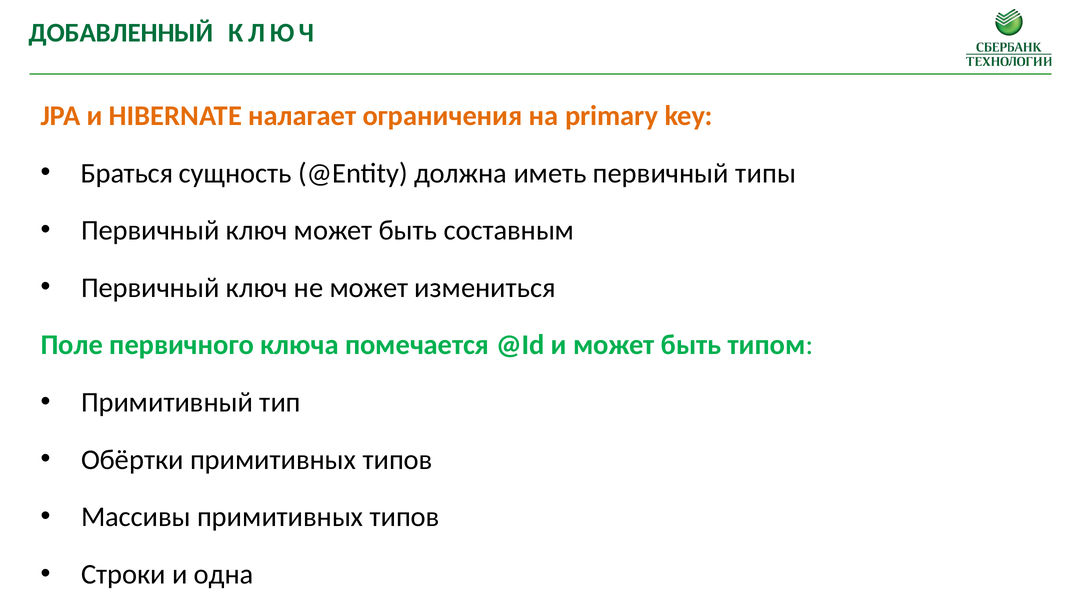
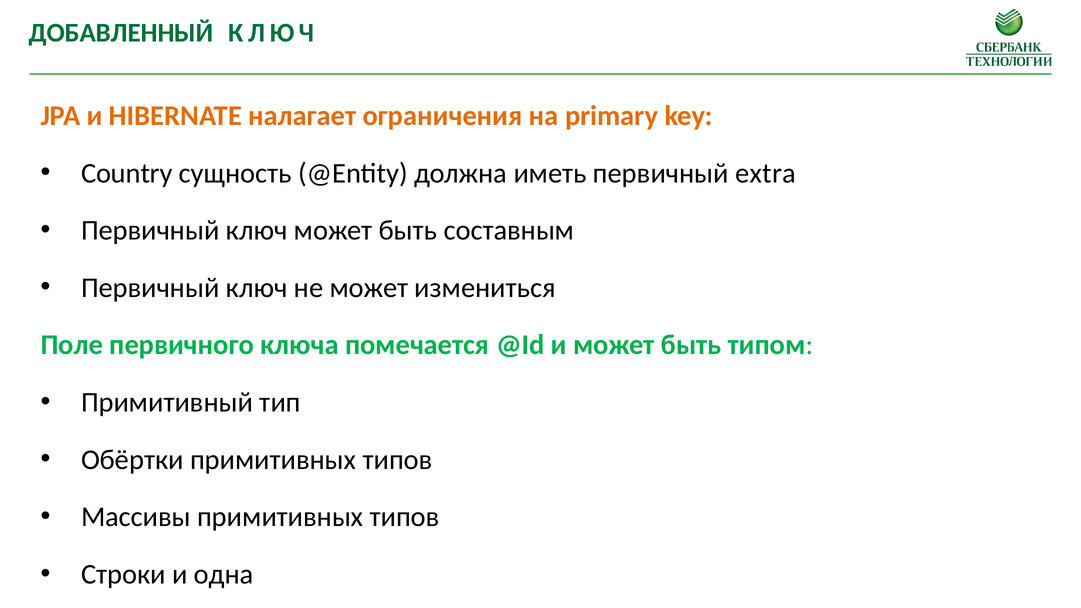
Браться: Браться -> Country
типы: типы -> extra
